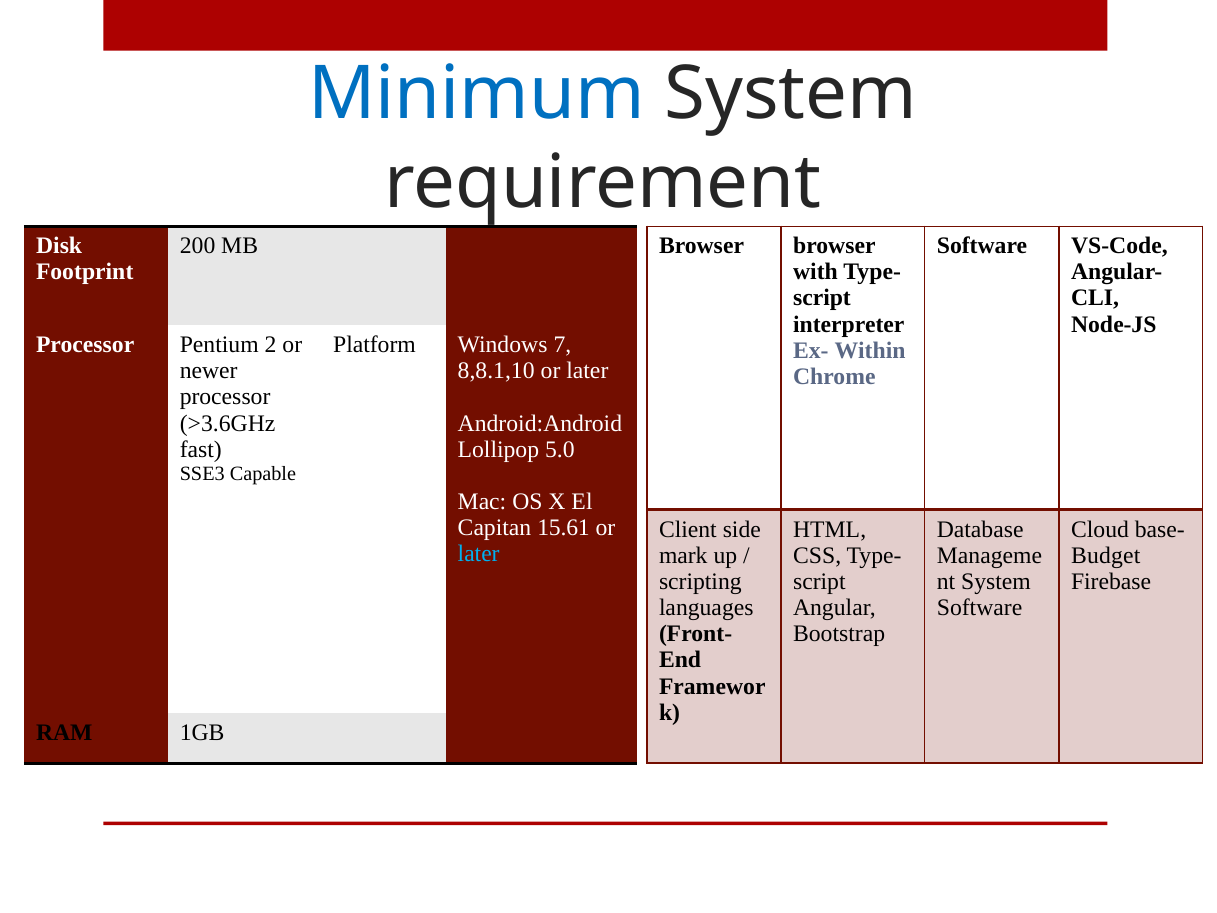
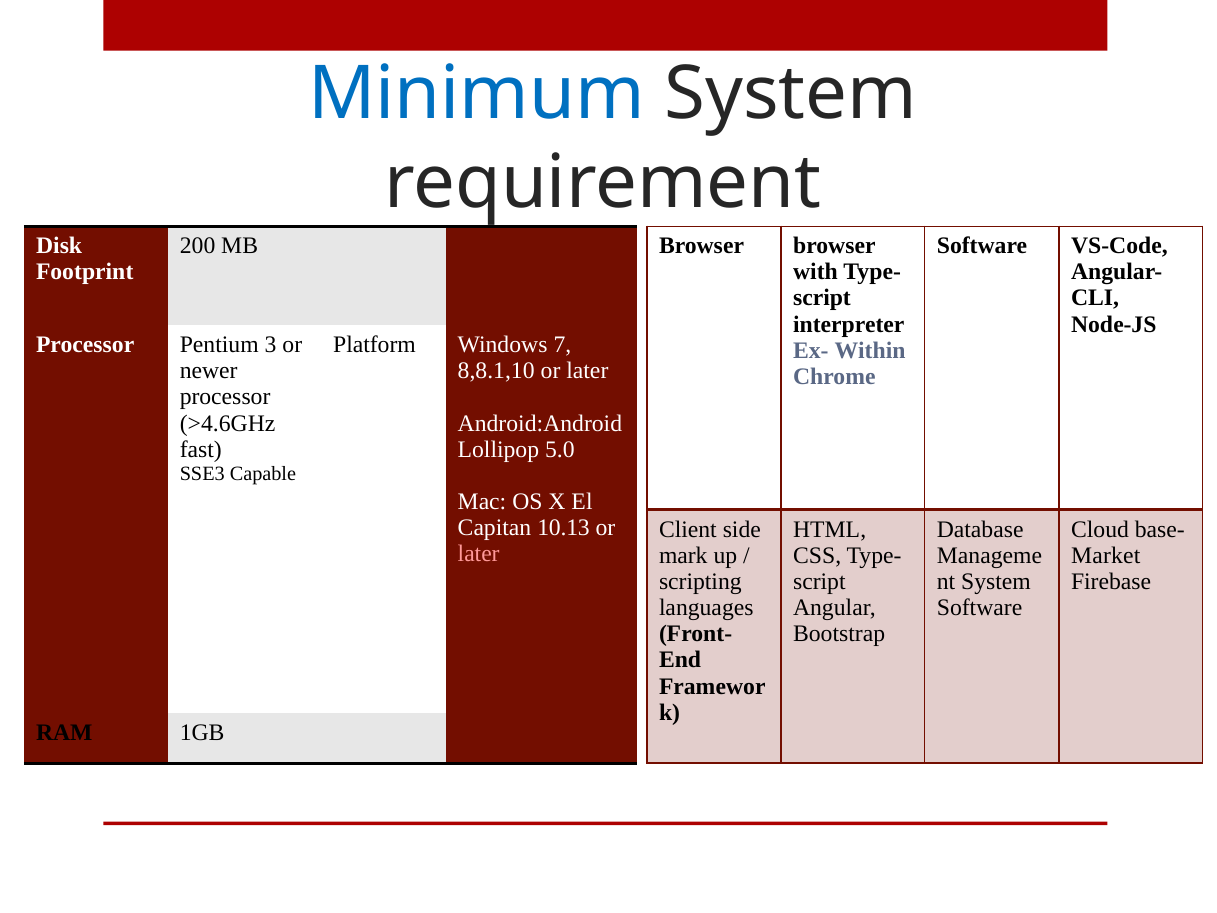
2: 2 -> 3
>3.6GHz: >3.6GHz -> >4.6GHz
15.61: 15.61 -> 10.13
later at (479, 554) colour: light blue -> pink
Budget: Budget -> Market
